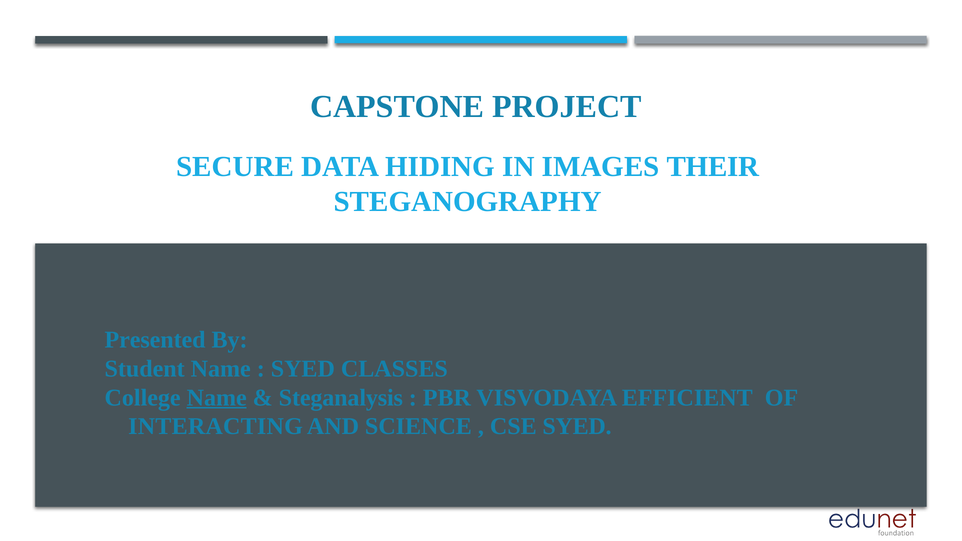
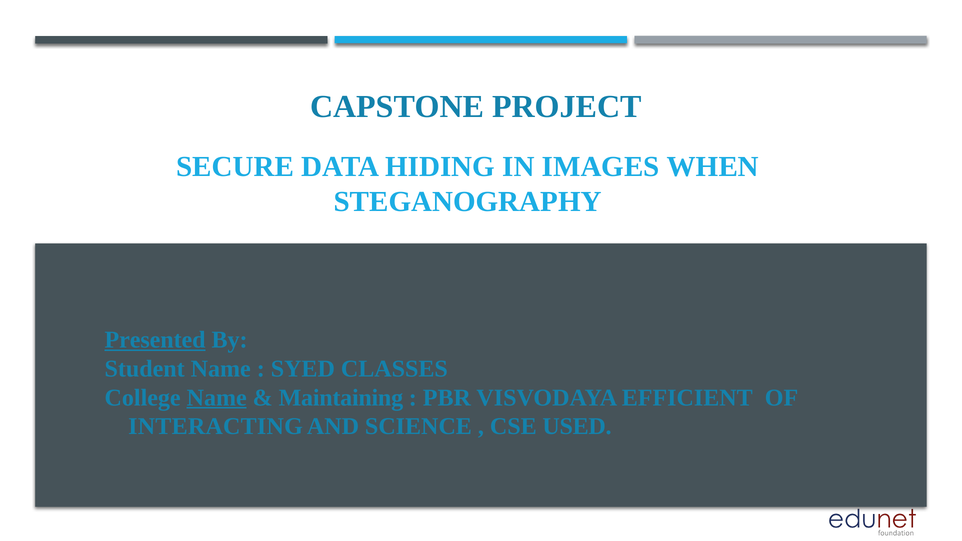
THEIR: THEIR -> WHEN
Presented underline: none -> present
Steganalysis: Steganalysis -> Maintaining
CSE SYED: SYED -> USED
